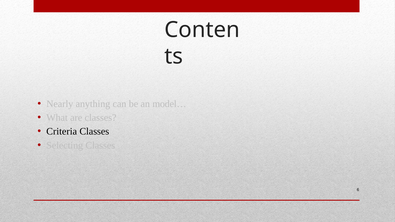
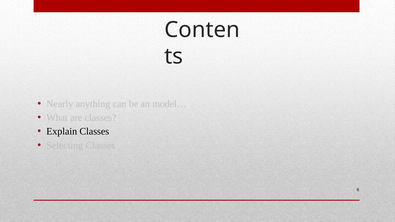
Criteria: Criteria -> Explain
